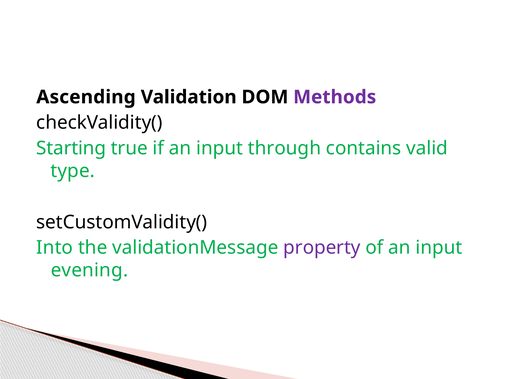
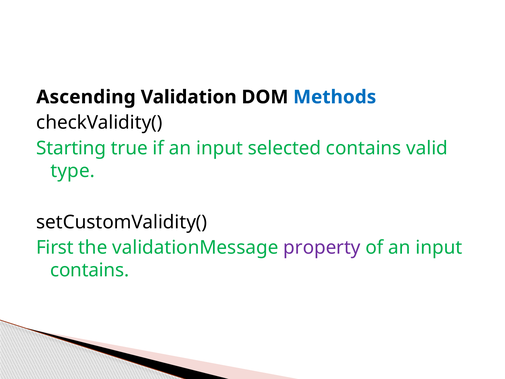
Methods colour: purple -> blue
through: through -> selected
Into: Into -> First
evening at (89, 270): evening -> contains
